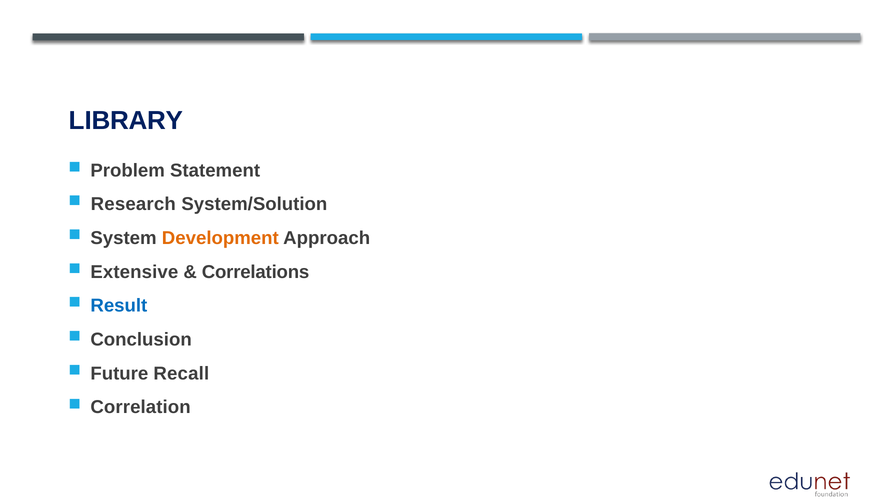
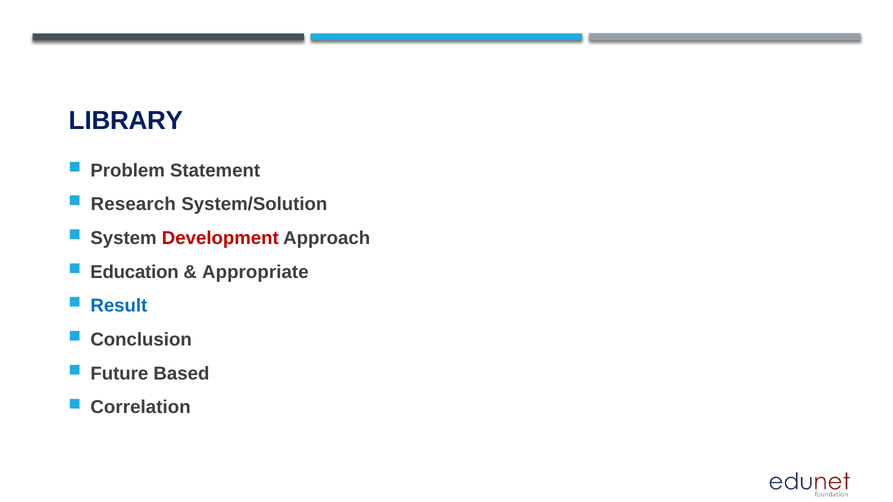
Development colour: orange -> red
Extensive: Extensive -> Education
Correlations: Correlations -> Appropriate
Recall: Recall -> Based
